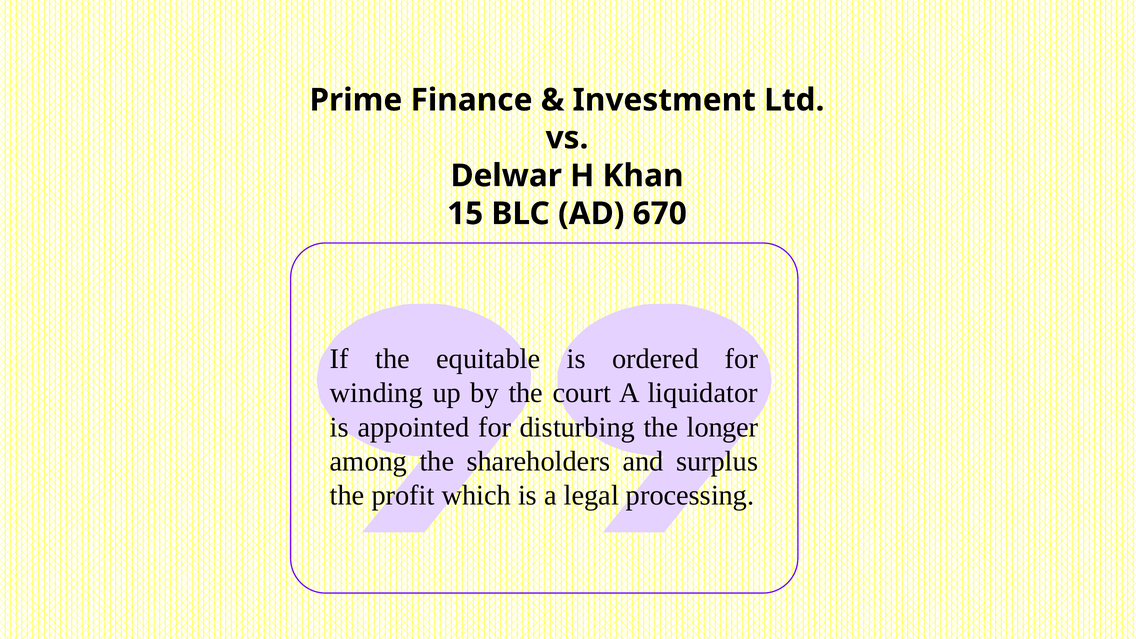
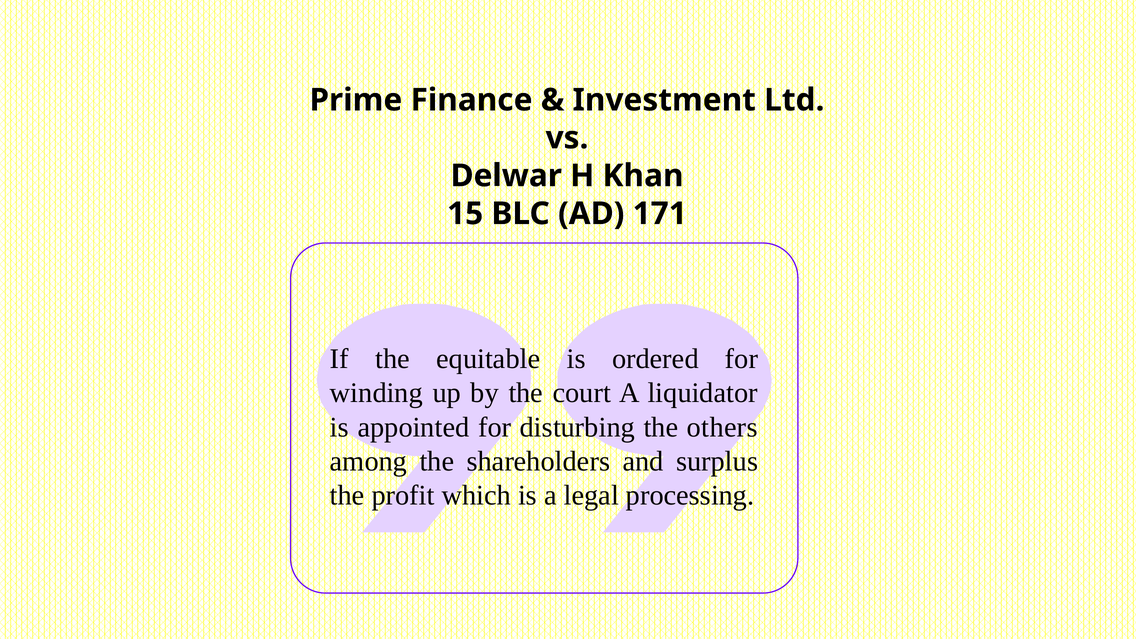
670: 670 -> 171
longer: longer -> others
